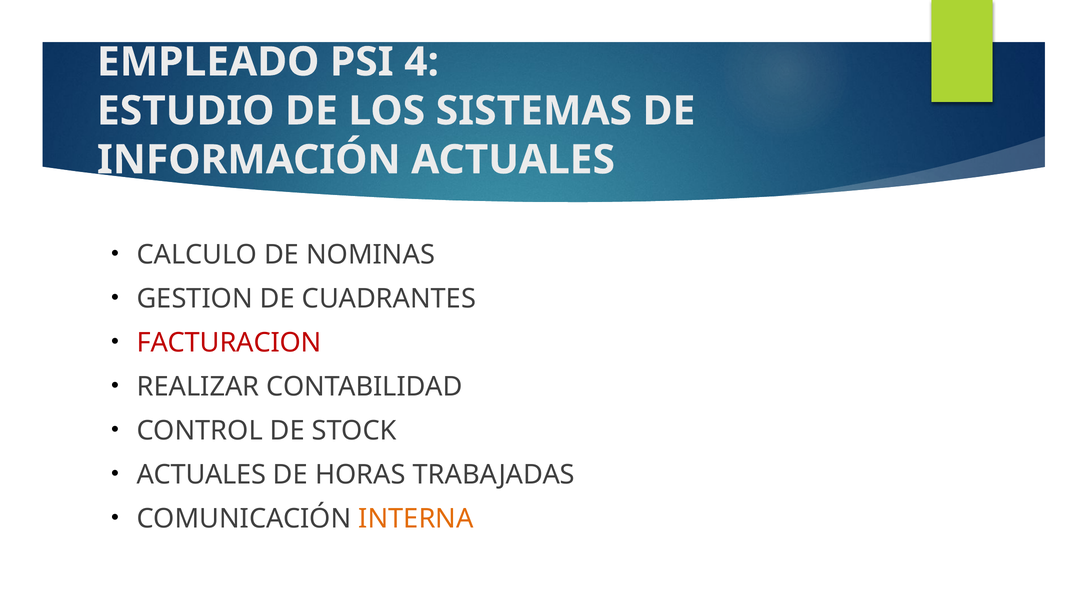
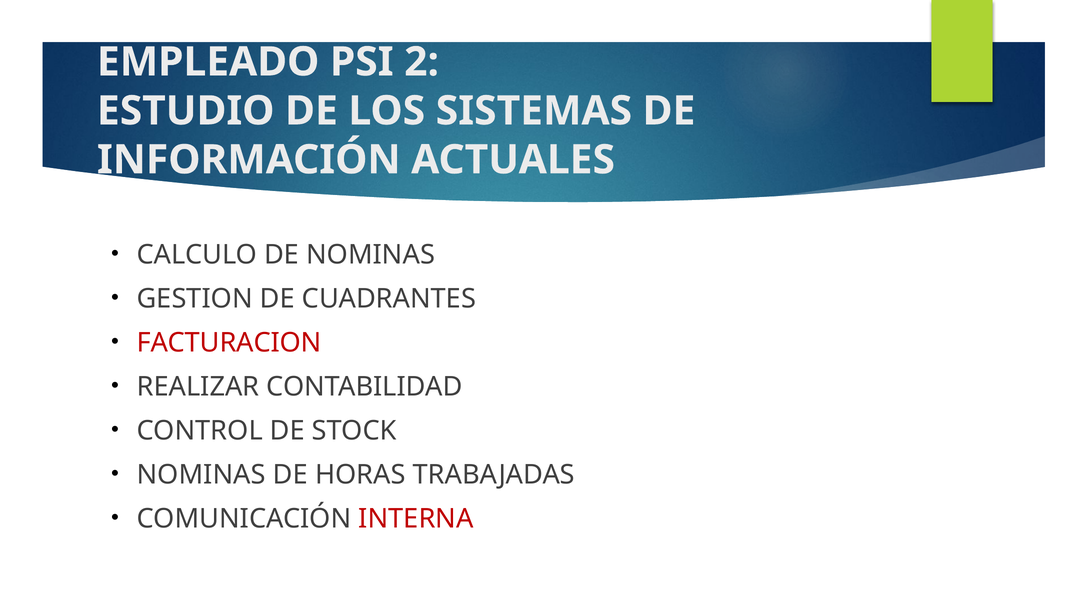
4: 4 -> 2
ACTUALES at (201, 475): ACTUALES -> NOMINAS
INTERNA colour: orange -> red
